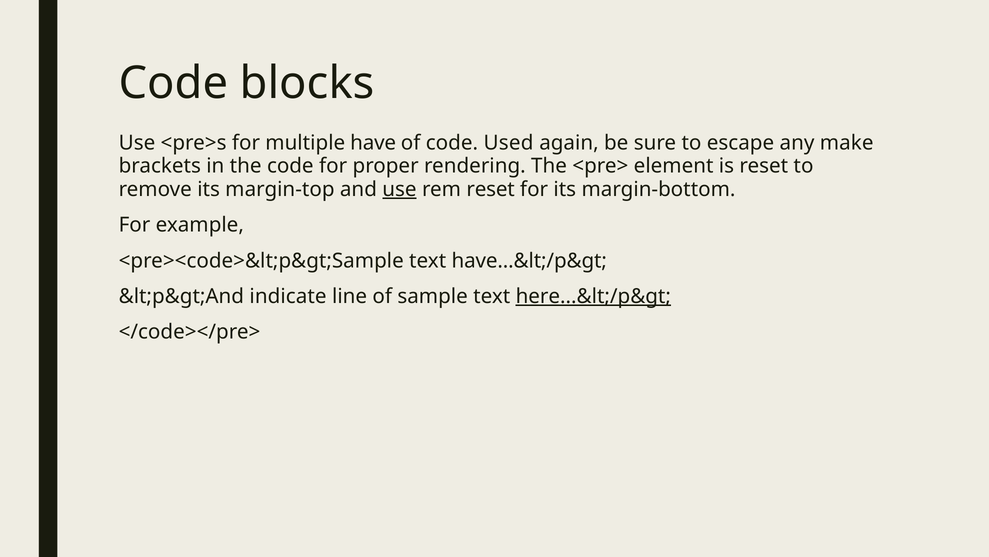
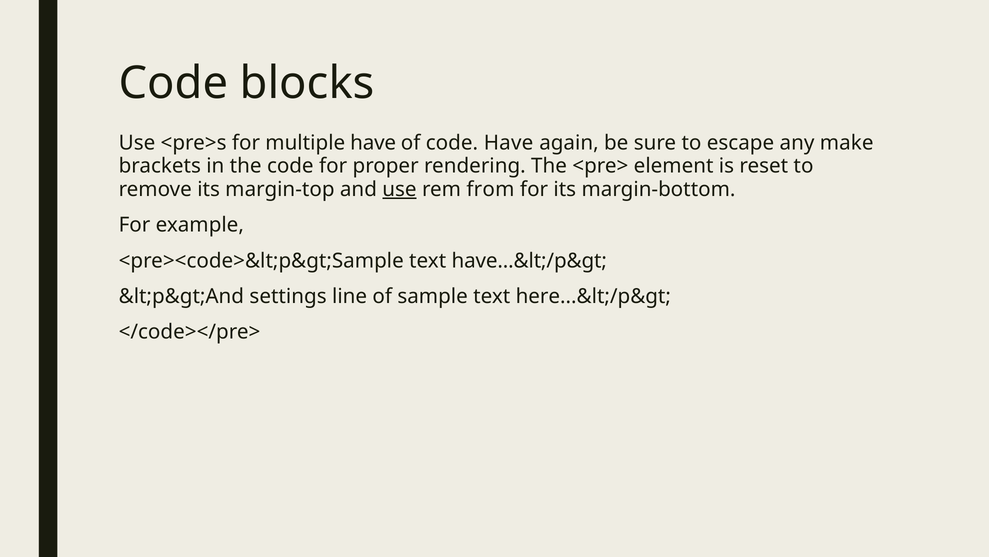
code Used: Used -> Have
rem reset: reset -> from
indicate: indicate -> settings
here...&lt;/p&gt underline: present -> none
